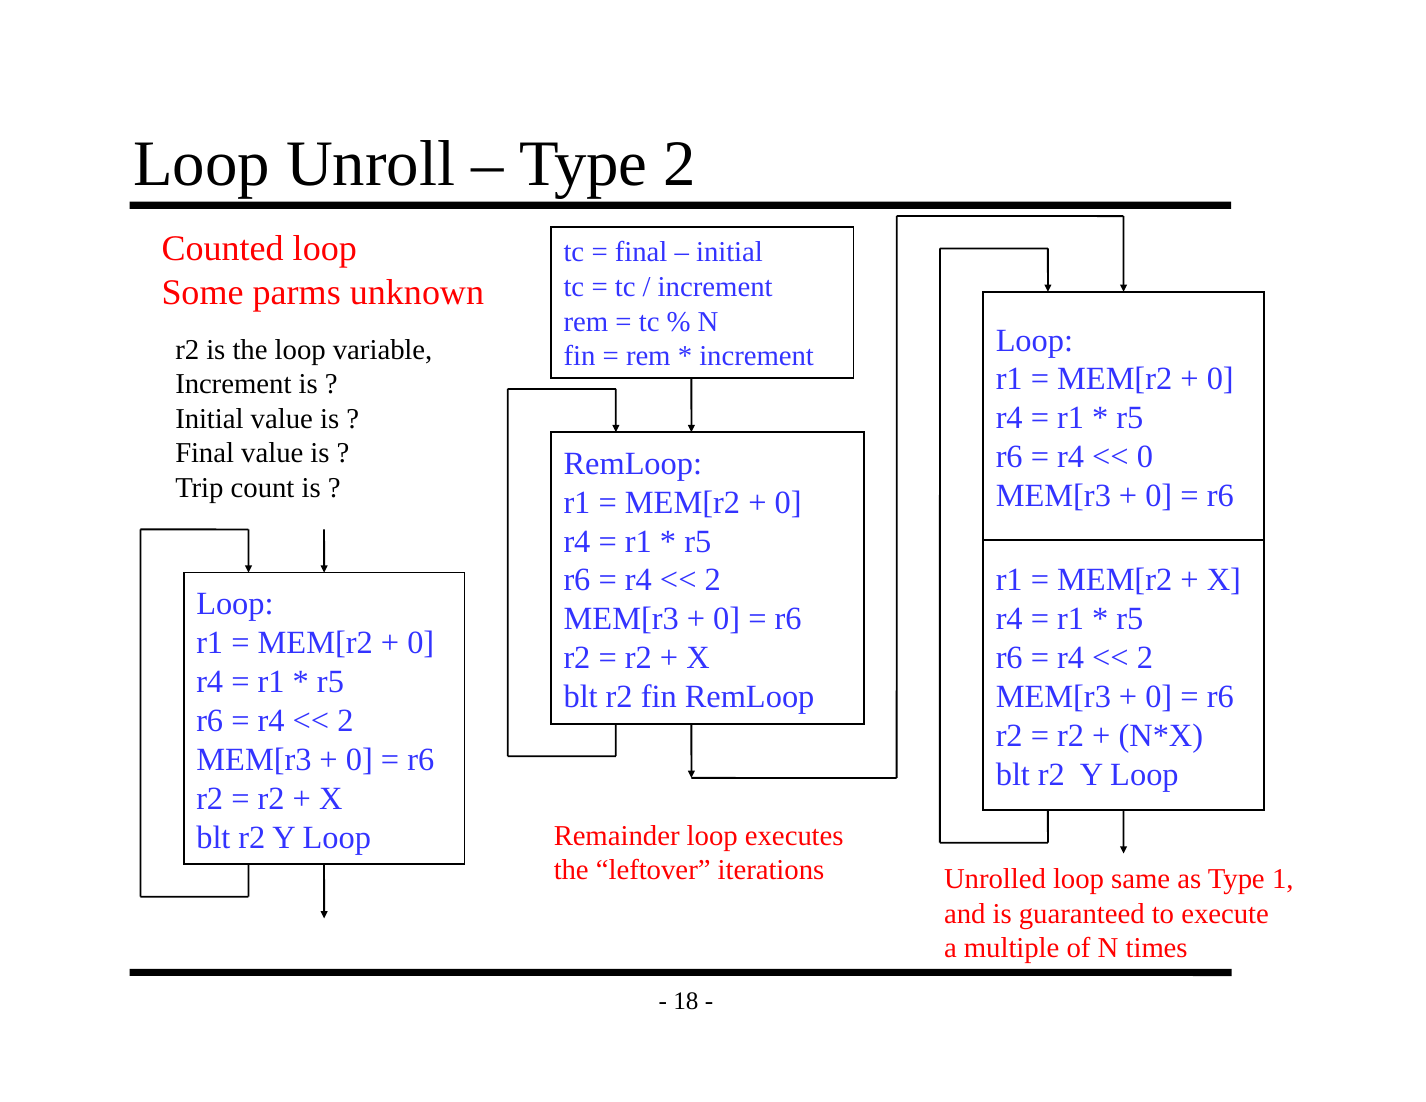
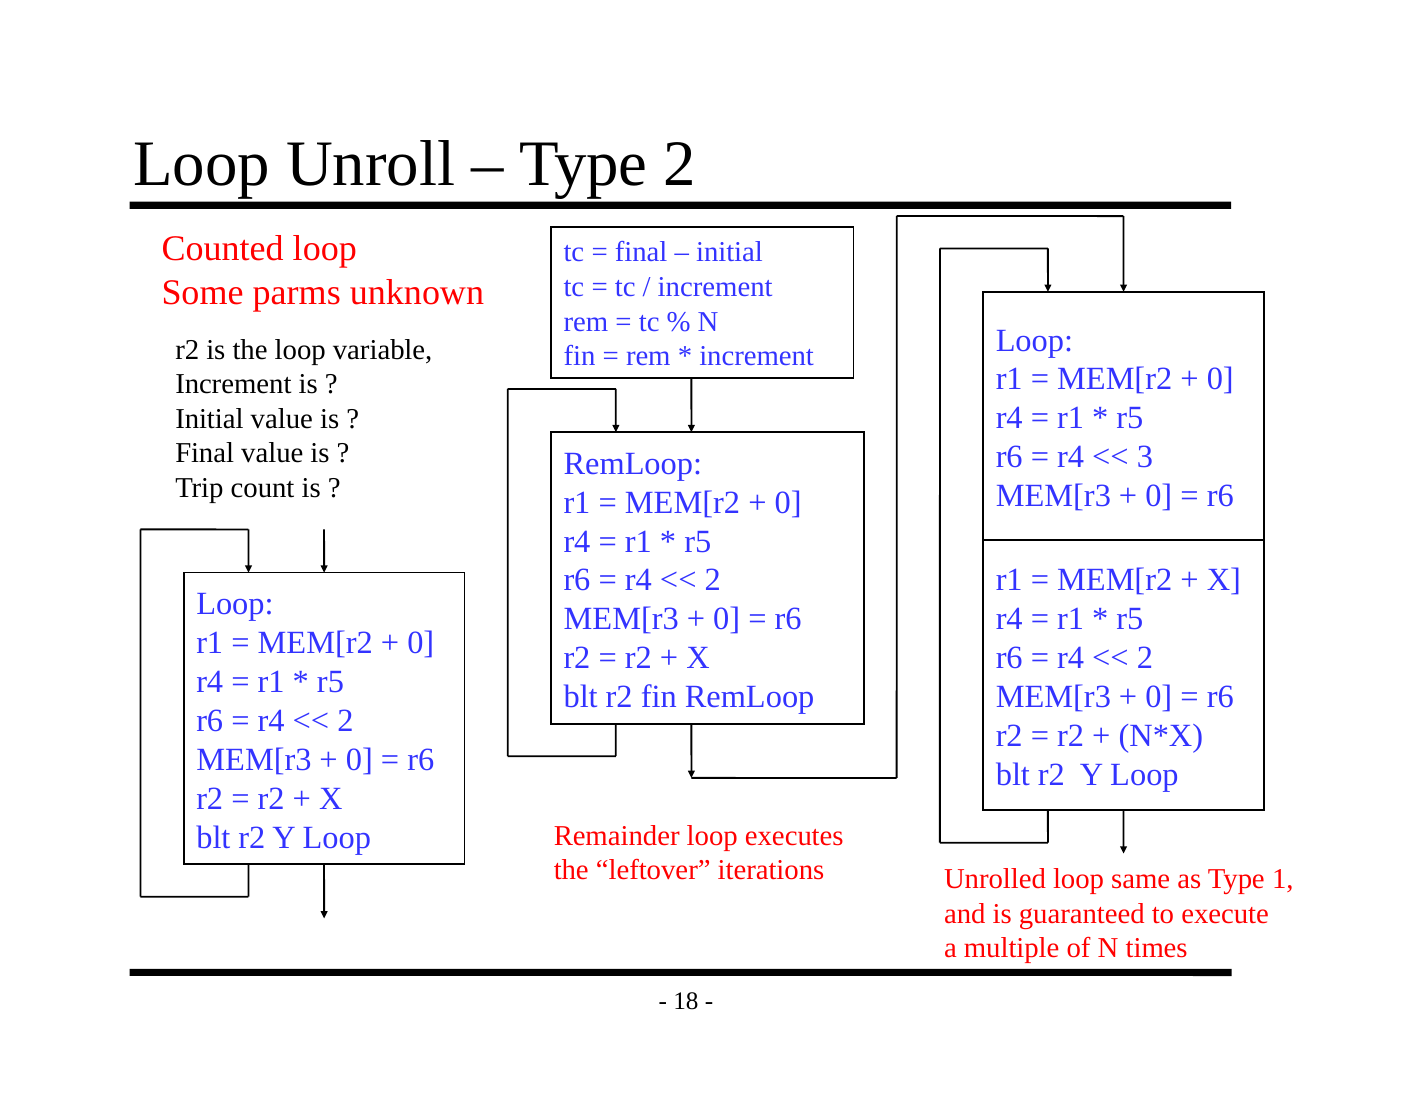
0 at (1145, 457): 0 -> 3
